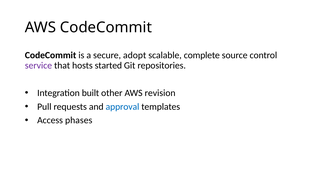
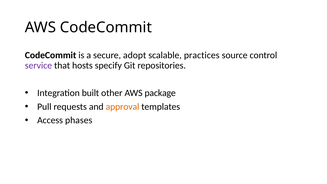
complete: complete -> practices
started: started -> specify
revision: revision -> package
approval colour: blue -> orange
